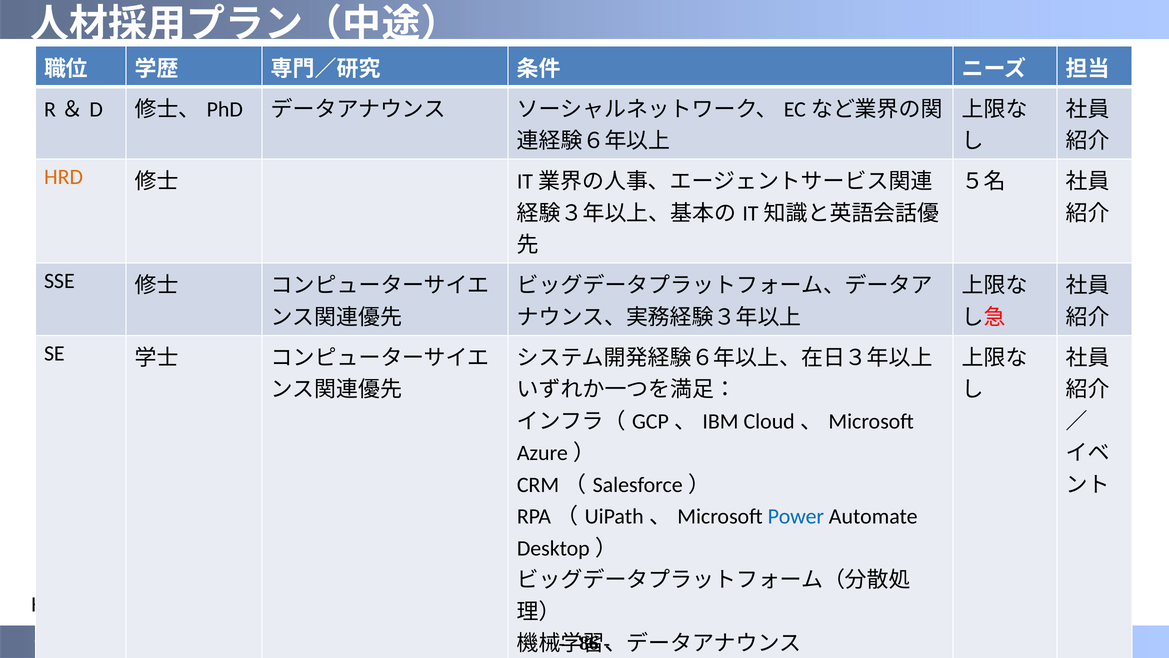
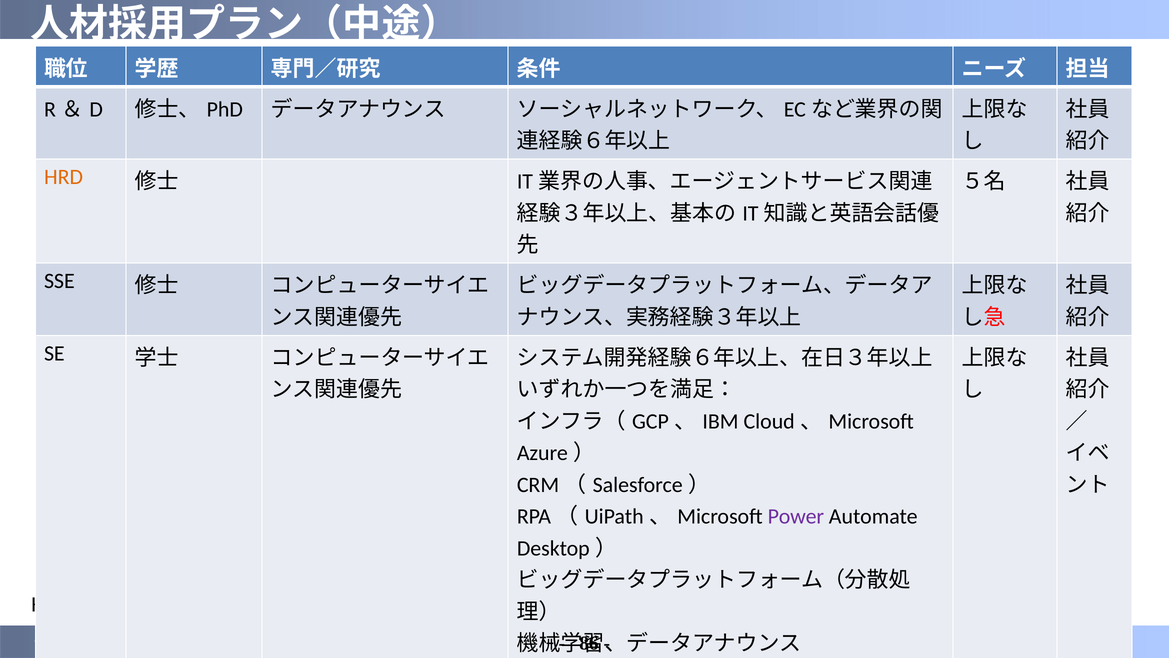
Power colour: blue -> purple
